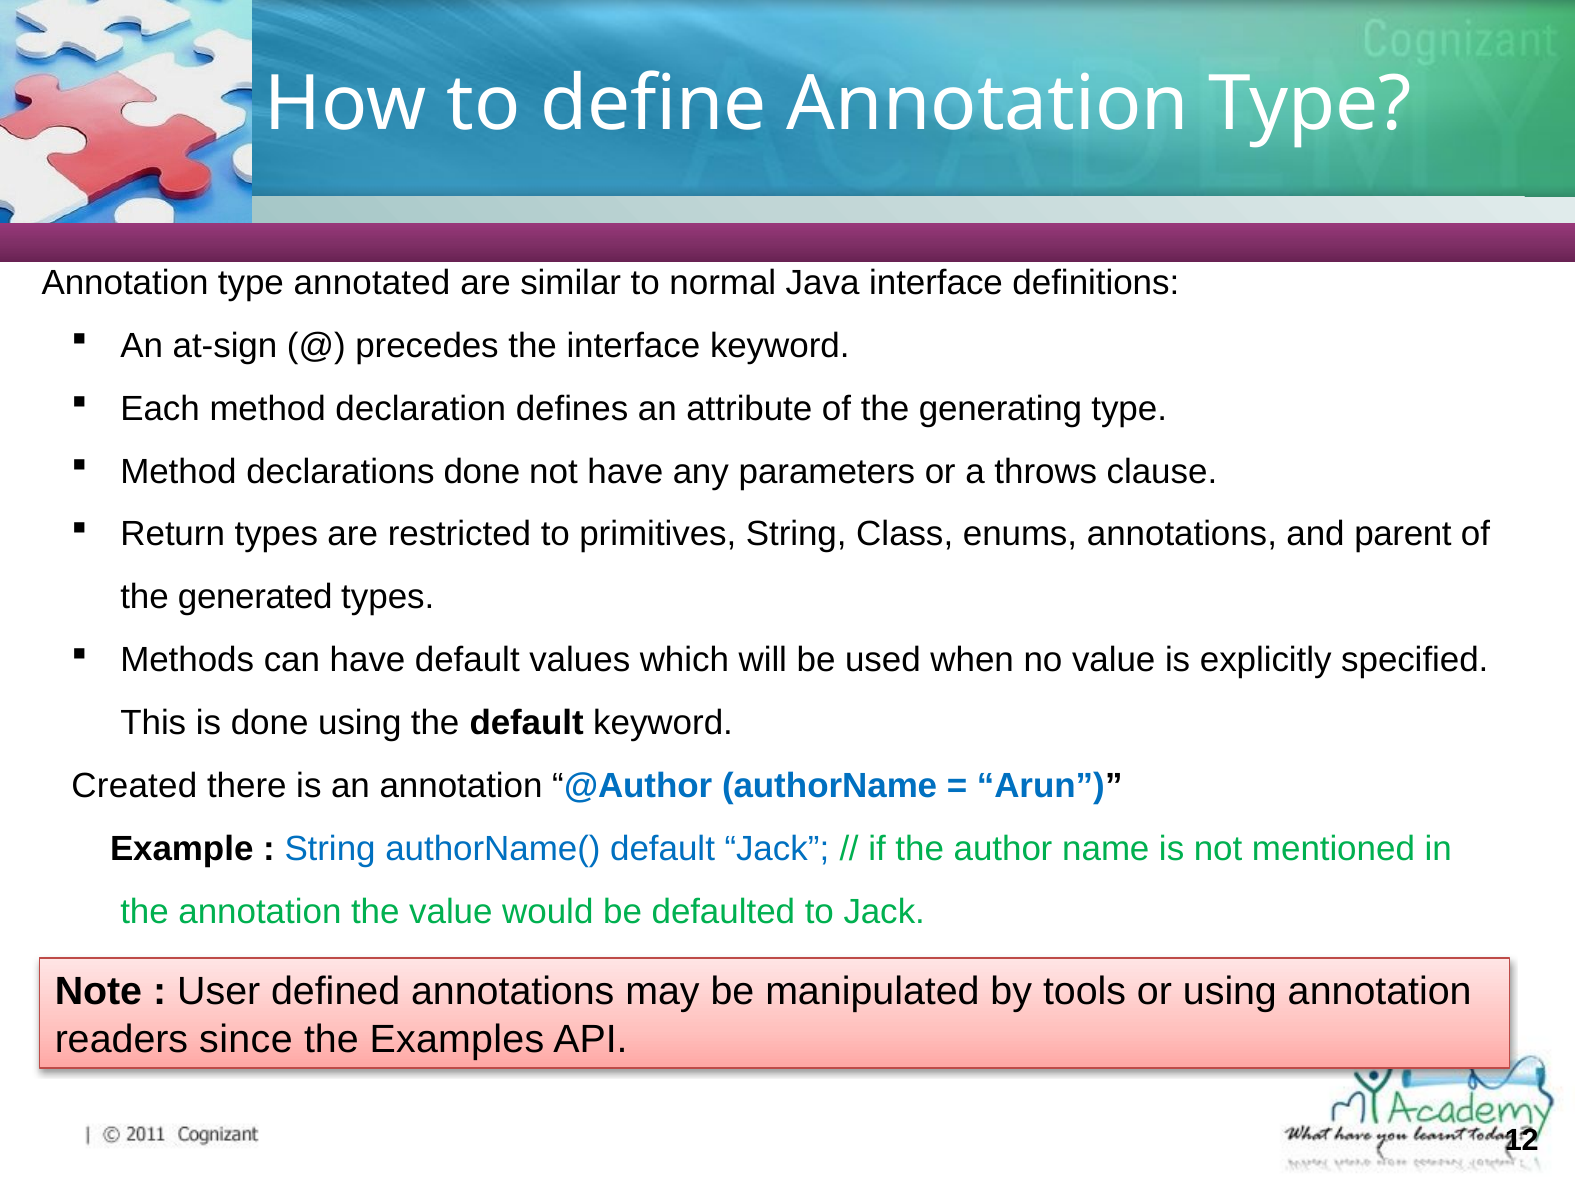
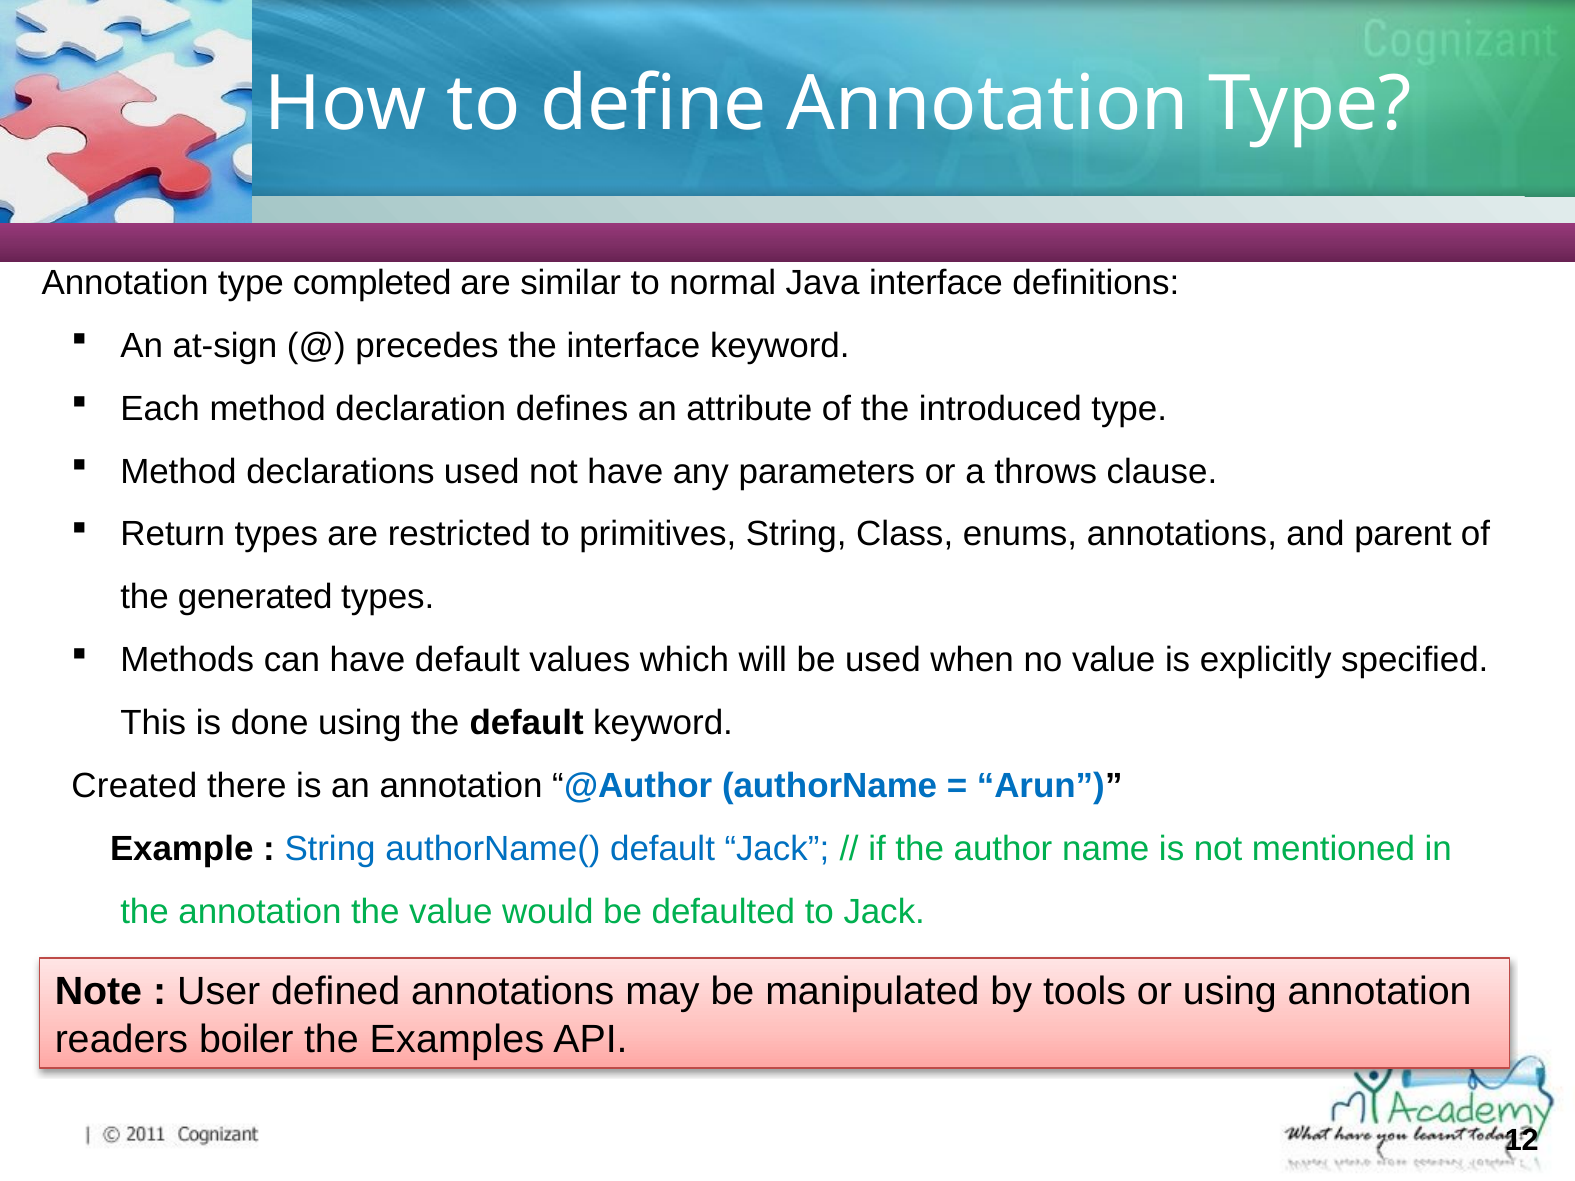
annotated: annotated -> completed
generating: generating -> introduced
declarations done: done -> used
since: since -> boiler
